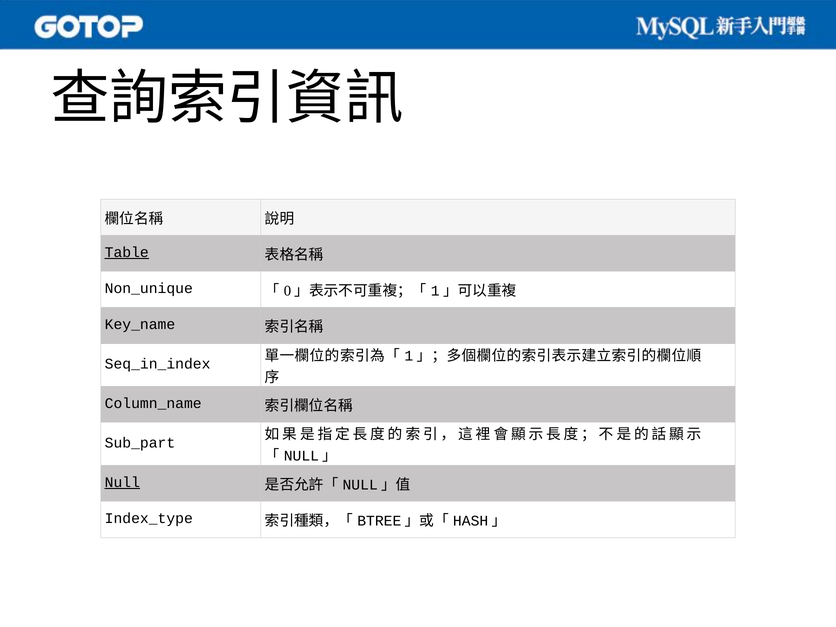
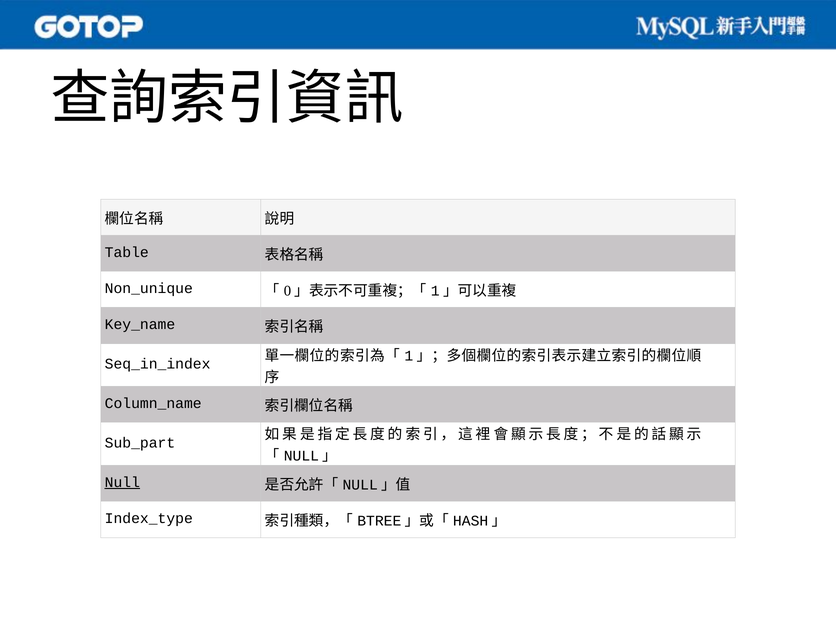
Table underline: present -> none
